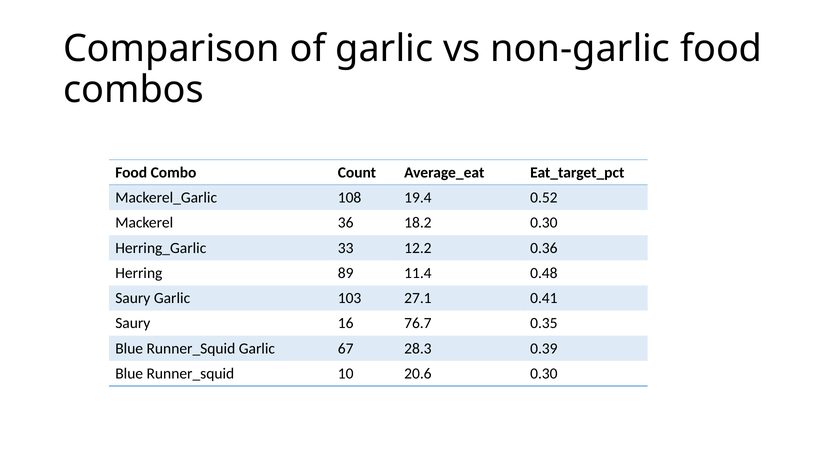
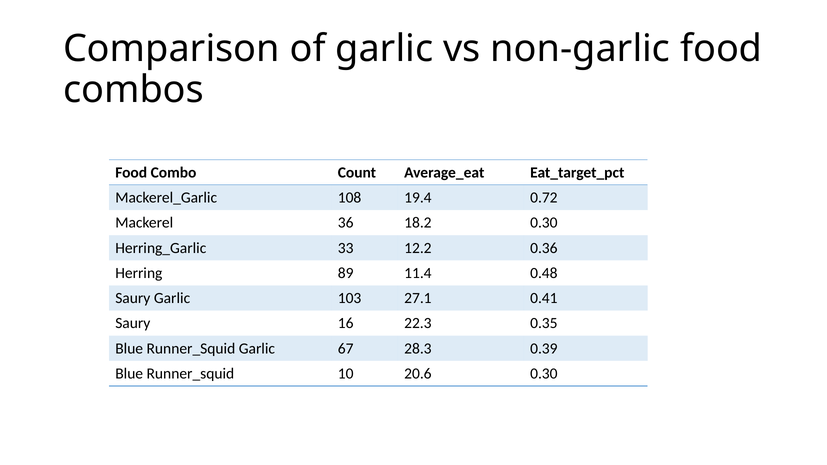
0.52: 0.52 -> 0.72
76.7: 76.7 -> 22.3
